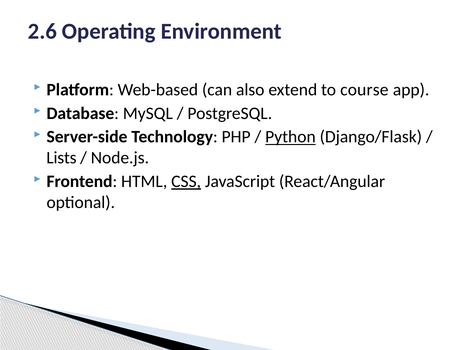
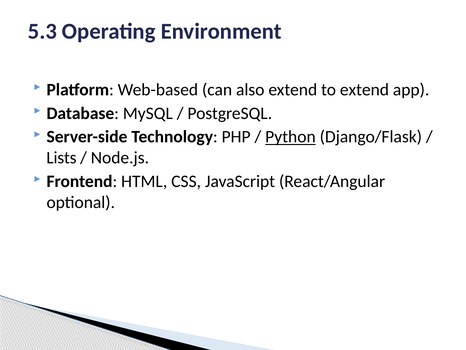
2.6: 2.6 -> 5.3
to course: course -> extend
CSS underline: present -> none
